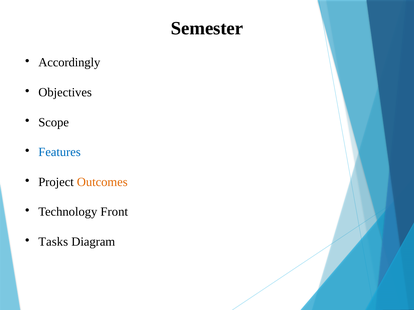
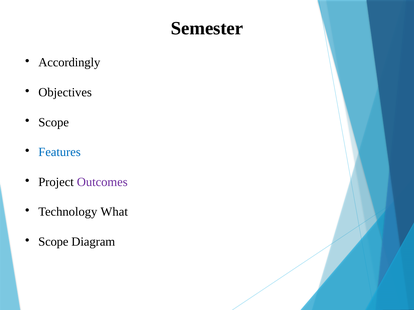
Outcomes colour: orange -> purple
Front: Front -> What
Tasks at (53, 242): Tasks -> Scope
